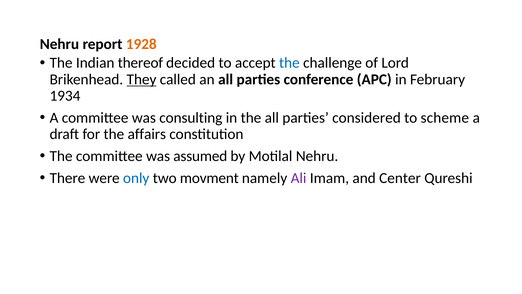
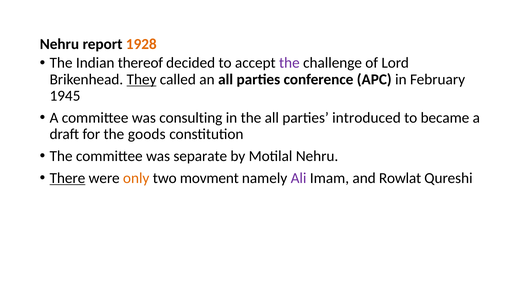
the at (289, 63) colour: blue -> purple
1934: 1934 -> 1945
considered: considered -> introduced
scheme: scheme -> became
affairs: affairs -> goods
assumed: assumed -> separate
There underline: none -> present
only colour: blue -> orange
Center: Center -> Rowlat
